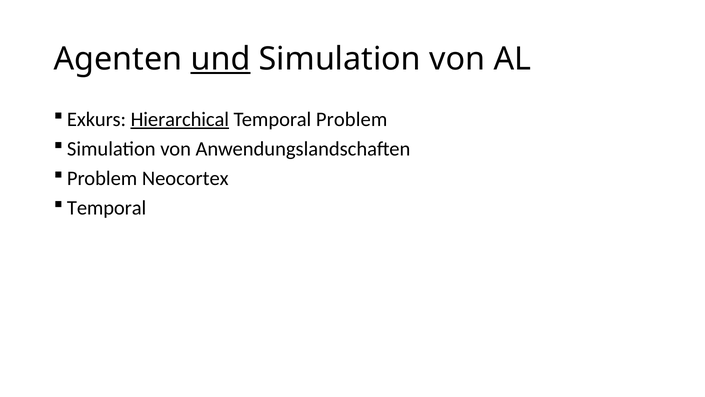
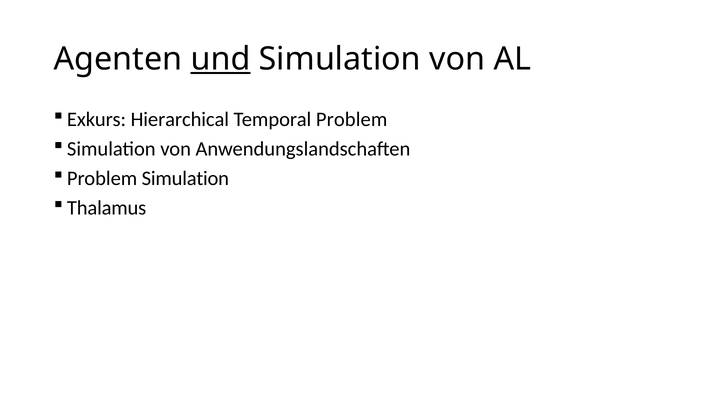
Hierarchical underline: present -> none
Problem Neocortex: Neocortex -> Simulation
Temporal at (107, 208): Temporal -> Thalamus
